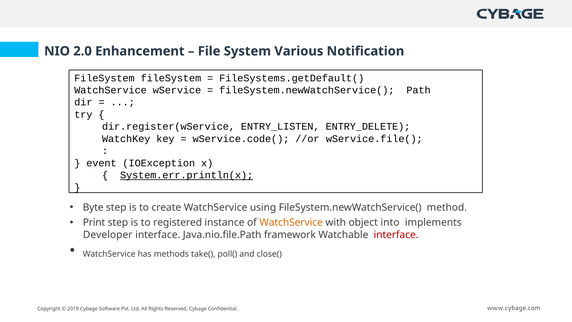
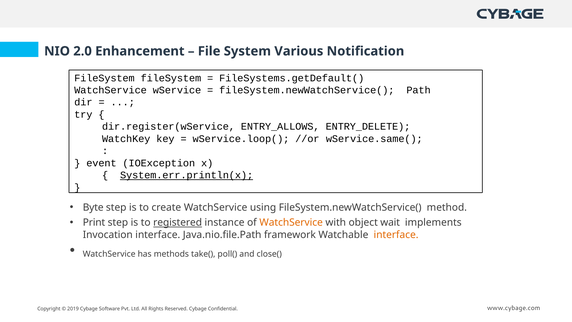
ENTRY_LISTEN: ENTRY_LISTEN -> ENTRY_ALLOWS
wService.code(: wService.code( -> wService.loop(
wService.file(: wService.file( -> wService.same(
registered underline: none -> present
into: into -> wait
Developer: Developer -> Invocation
interface at (396, 235) colour: red -> orange
